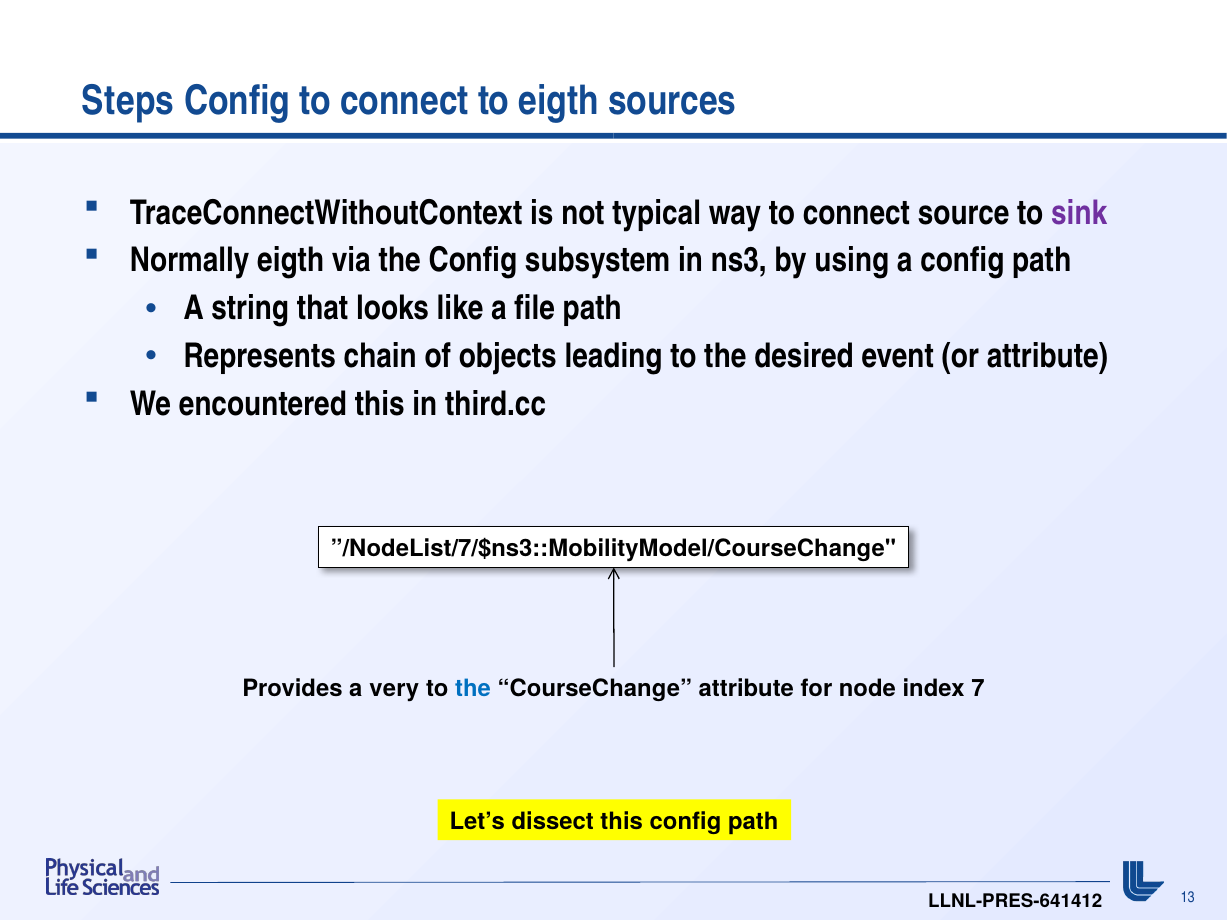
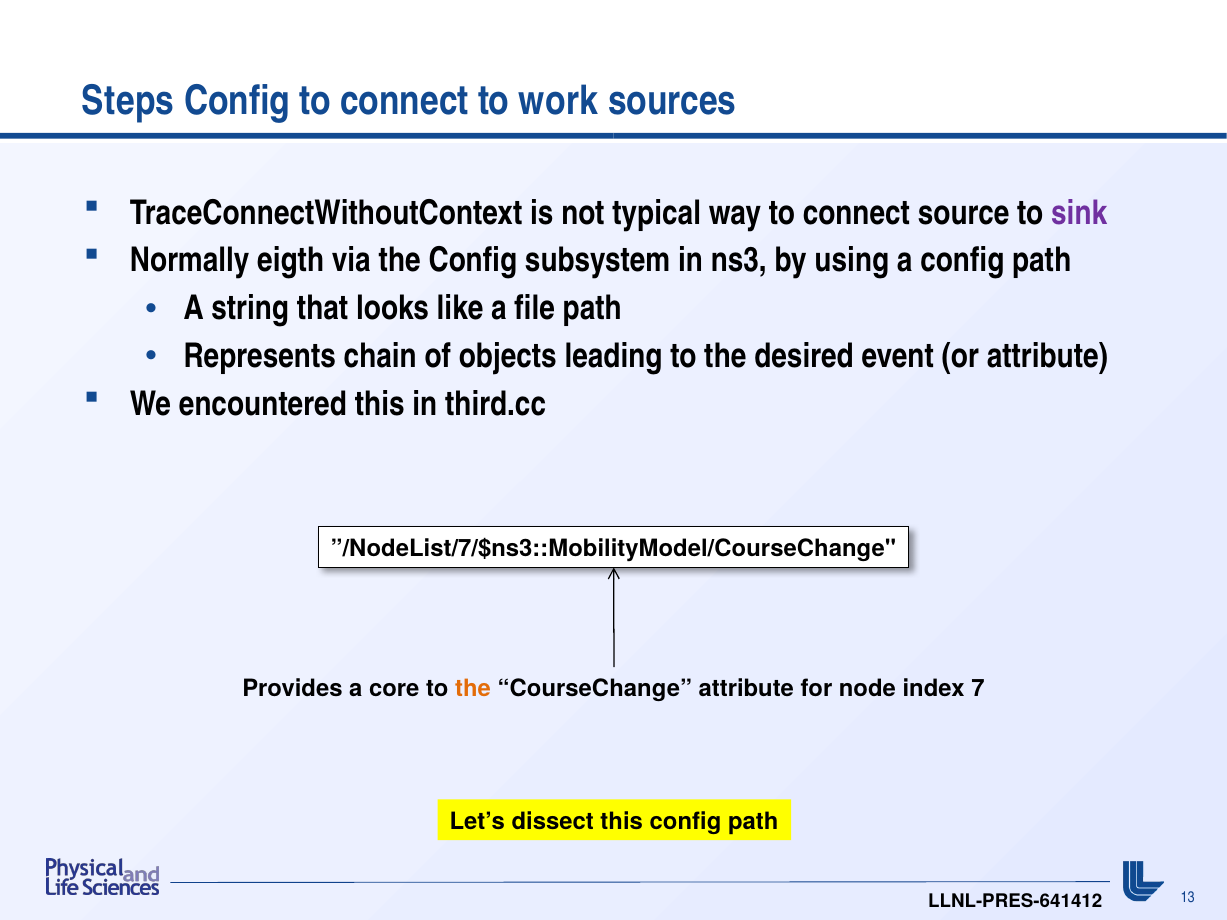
to eigth: eigth -> work
very: very -> core
the at (473, 689) colour: blue -> orange
